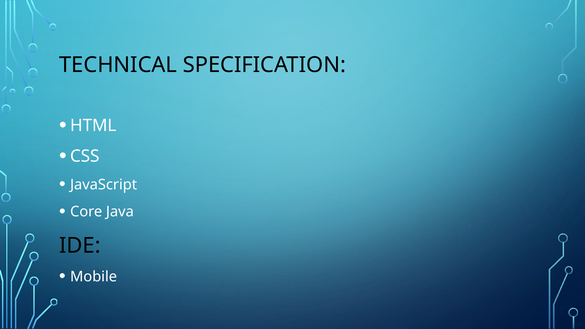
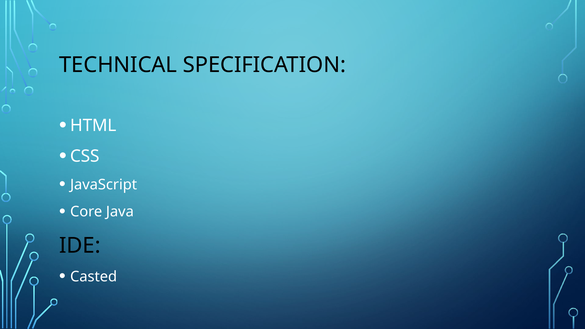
Mobile: Mobile -> Casted
